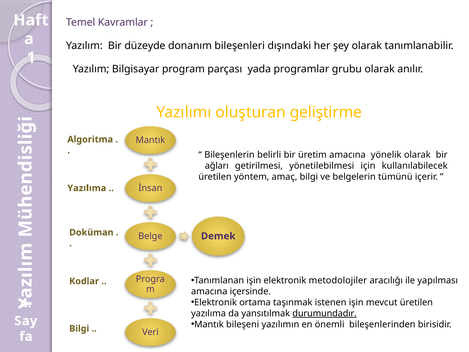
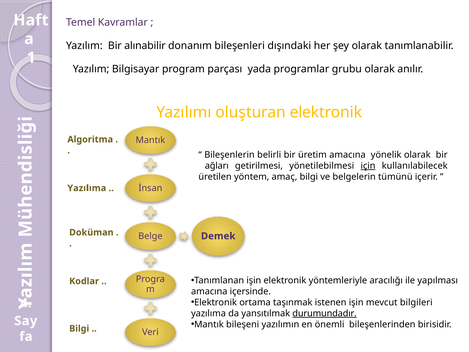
düzeyde: düzeyde -> alınabilir
oluşturan geliştirme: geliştirme -> elektronik
için underline: none -> present
metodolojiler: metodolojiler -> yöntemleriyle
mevcut üretilen: üretilen -> bilgileri
